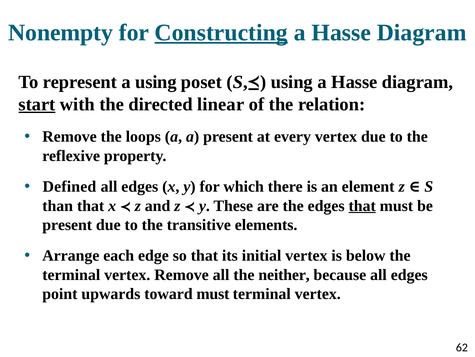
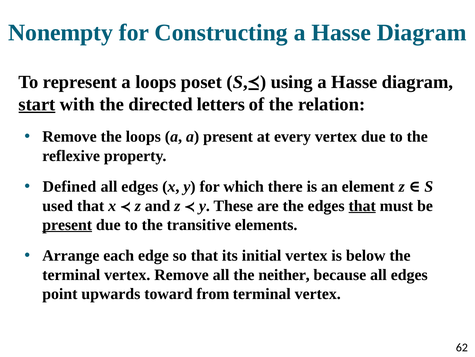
Constructing underline: present -> none
a using: using -> loops
linear: linear -> letters
than: than -> used
present at (67, 224) underline: none -> present
toward must: must -> from
